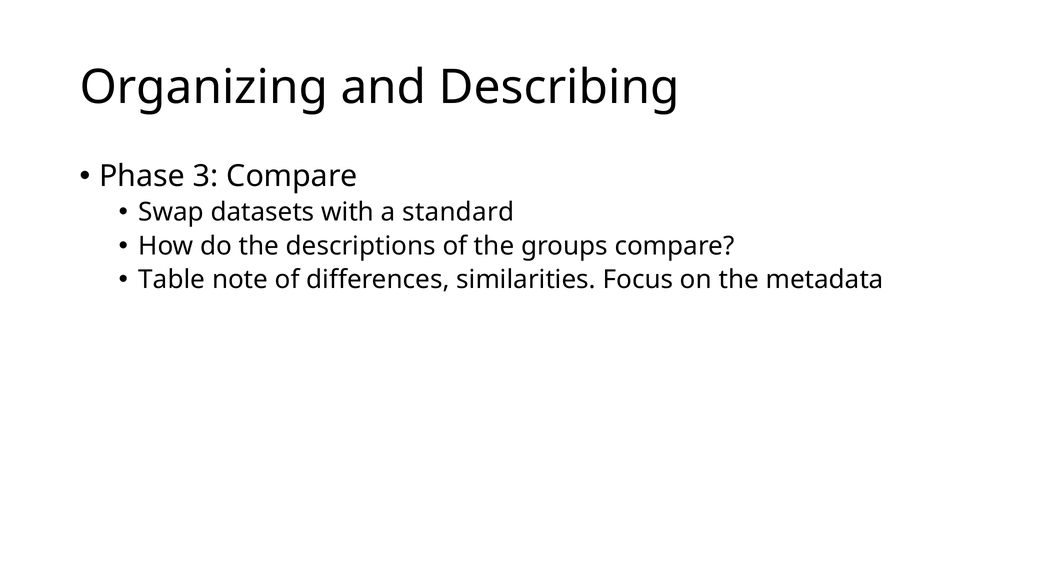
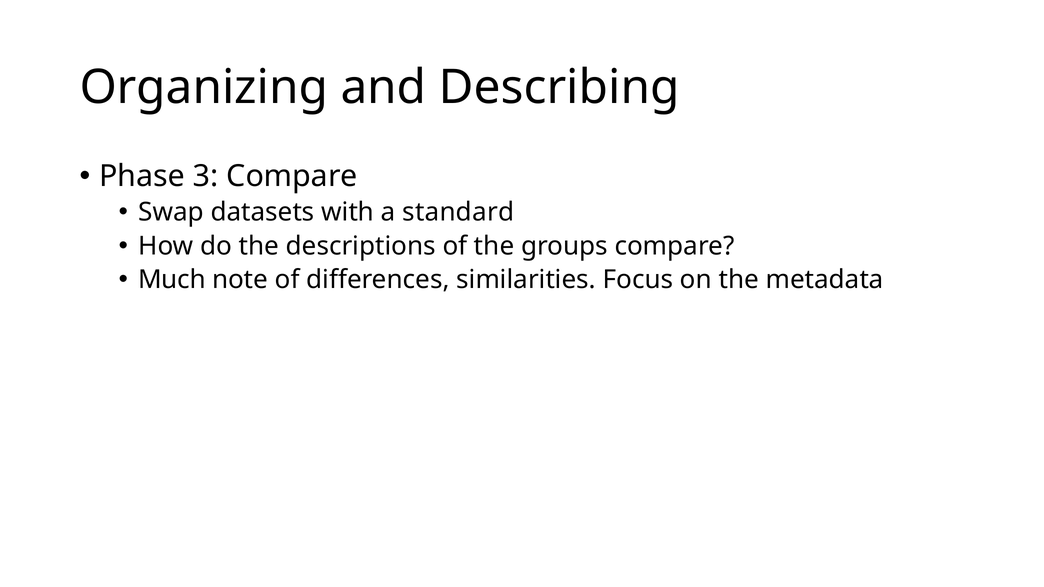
Table: Table -> Much
